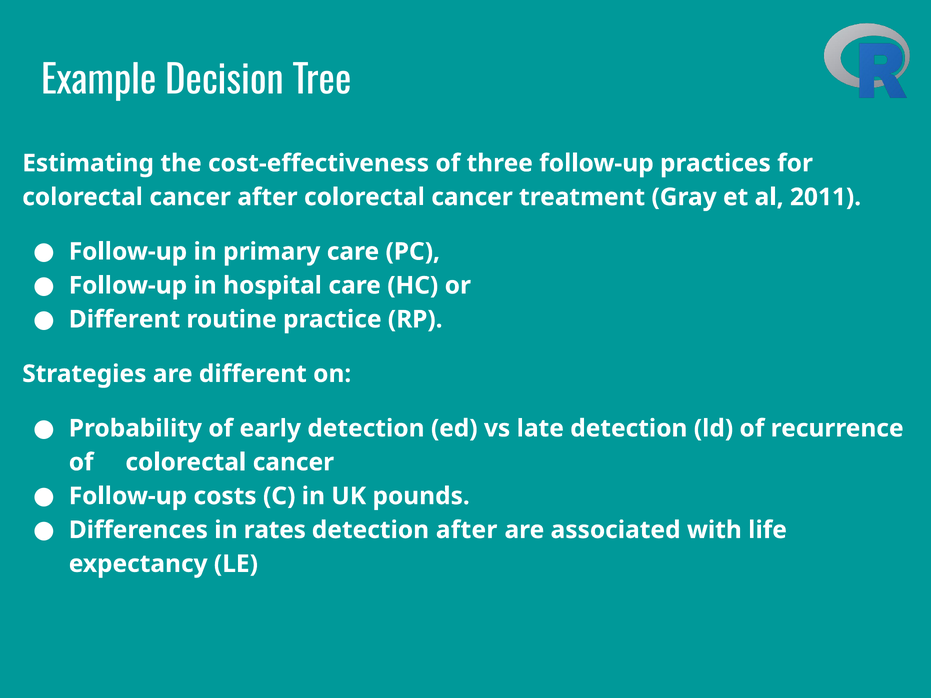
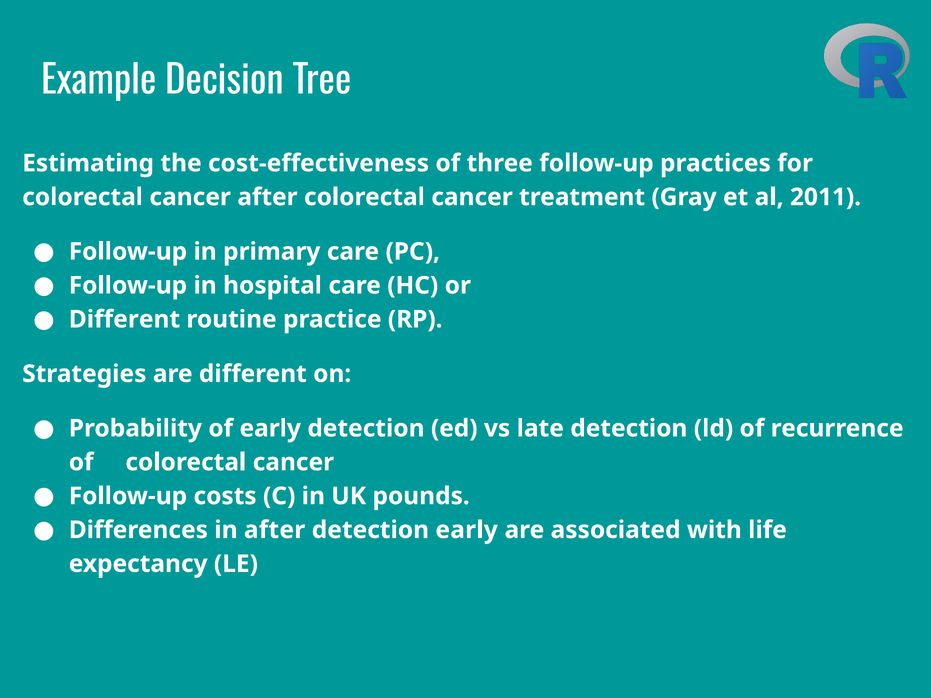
in rates: rates -> after
detection after: after -> early
